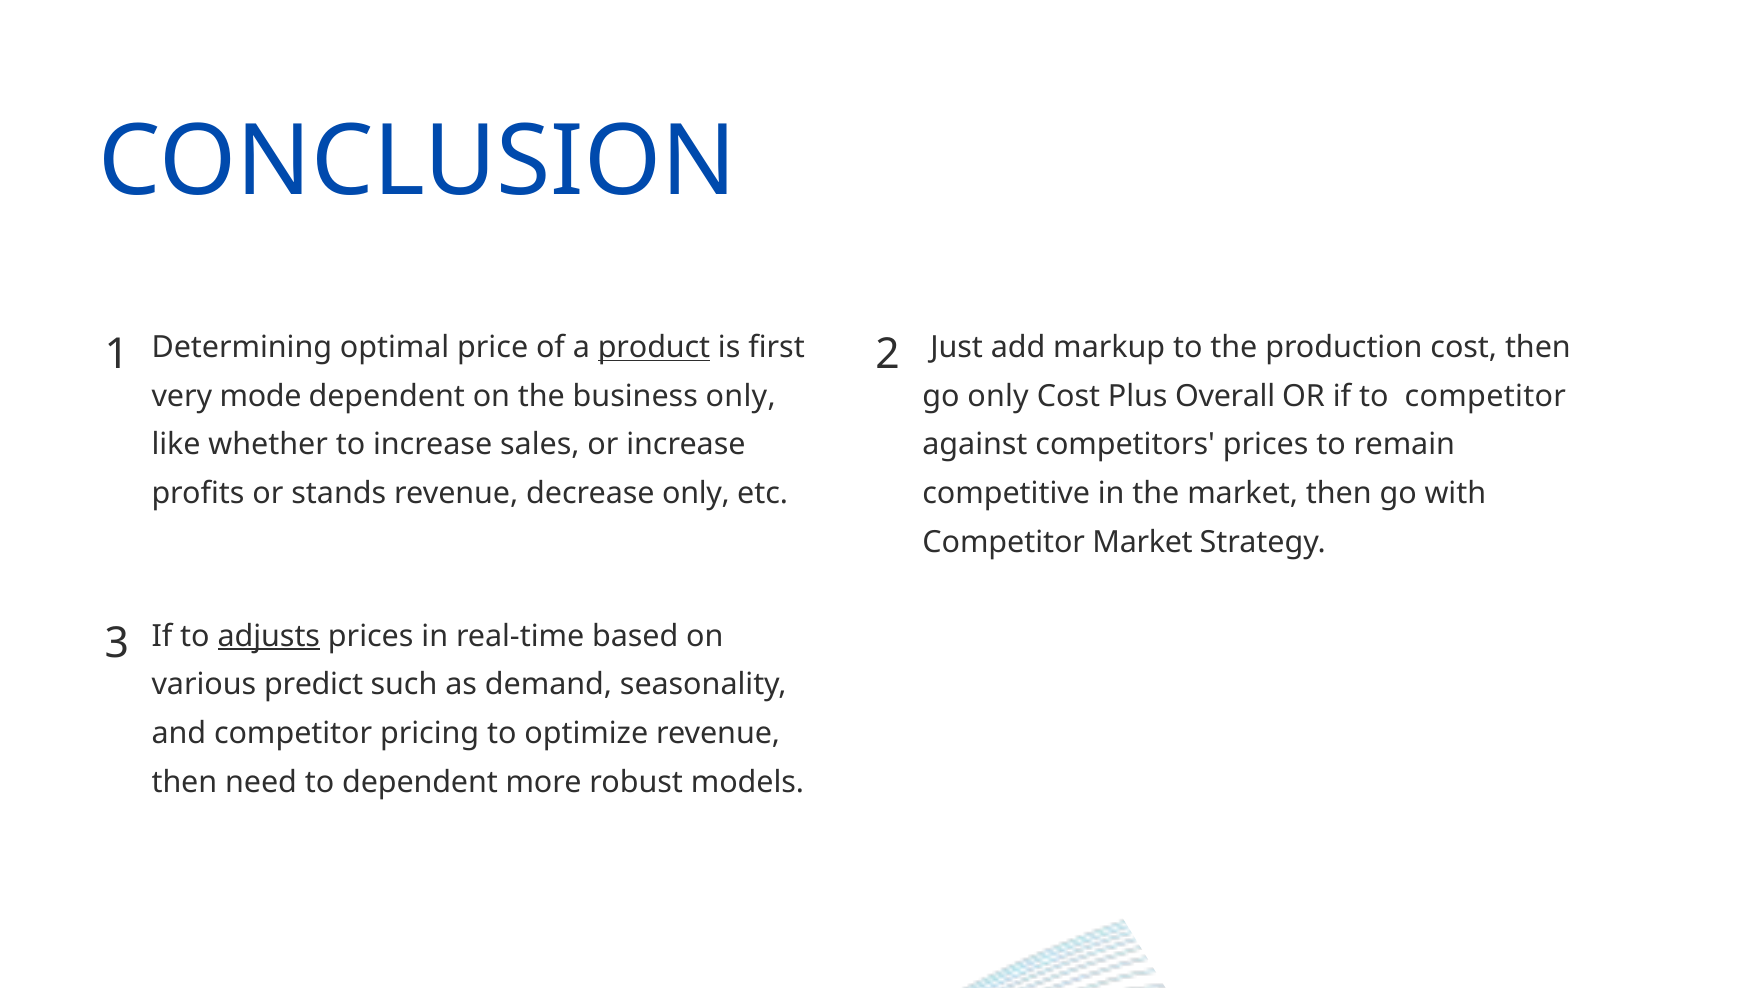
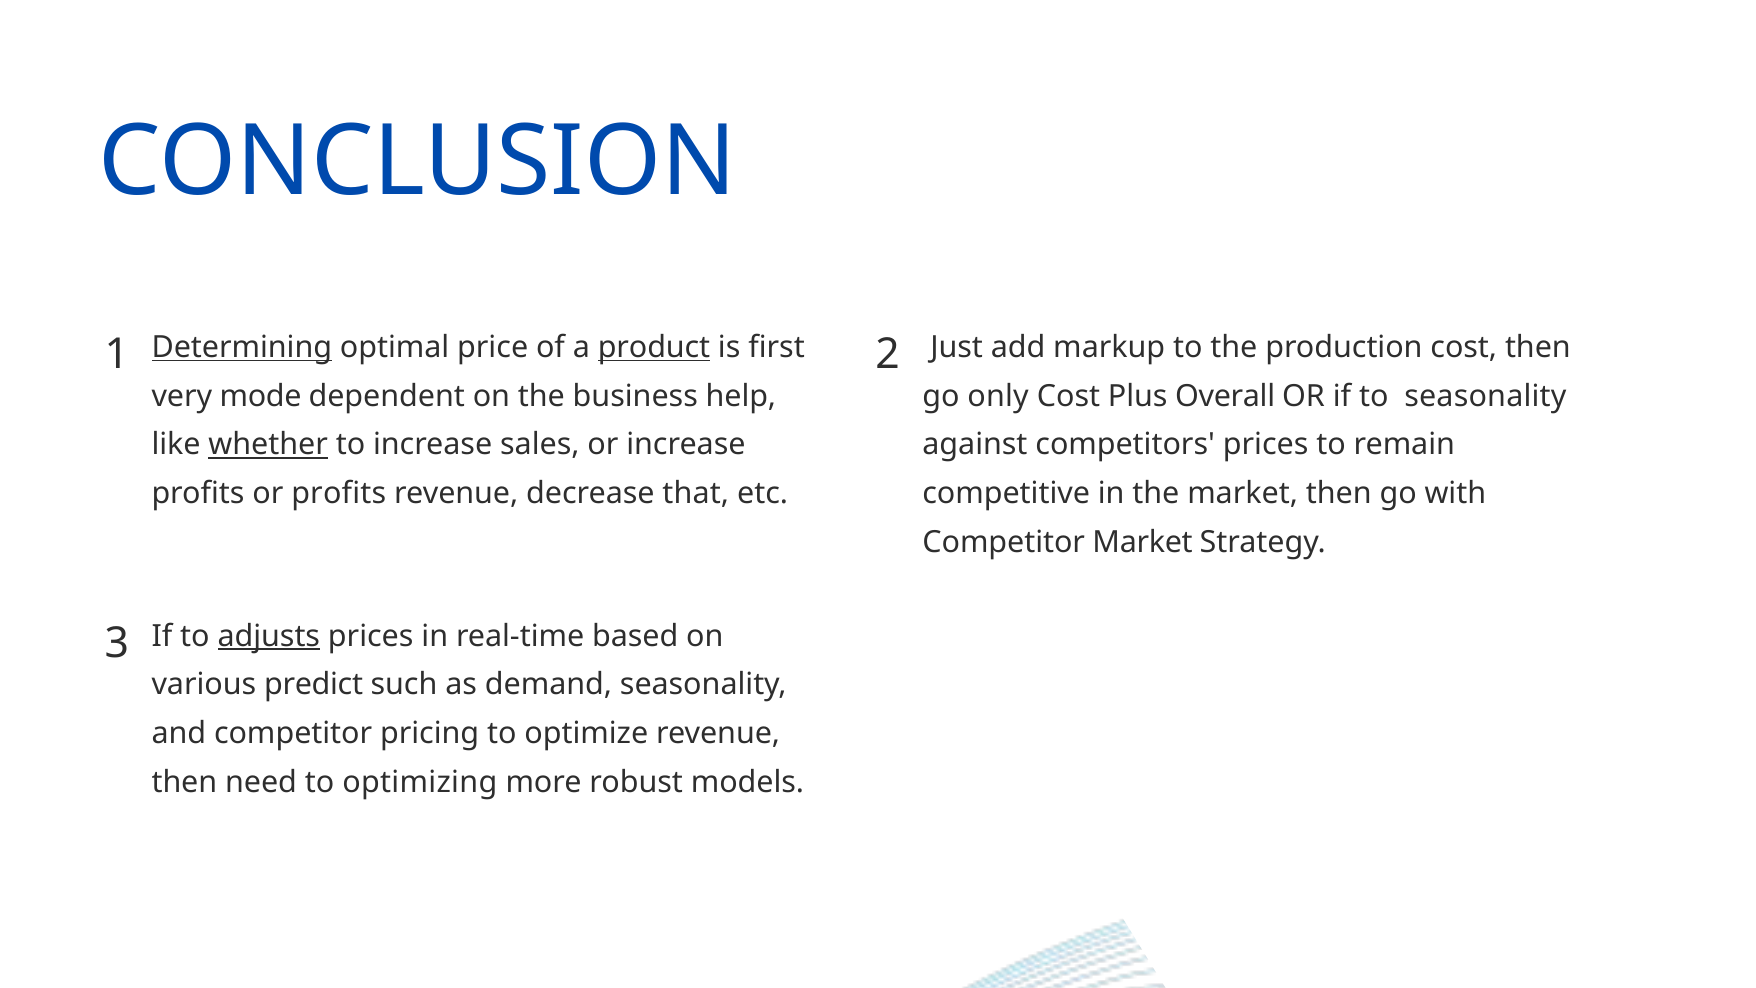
Determining underline: none -> present
business only: only -> help
to competitor: competitor -> seasonality
whether underline: none -> present
or stands: stands -> profits
decrease only: only -> that
to dependent: dependent -> optimizing
